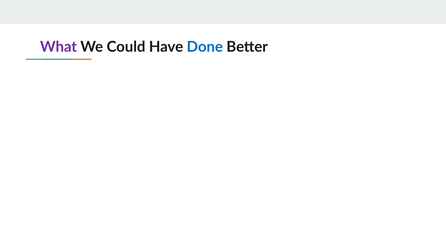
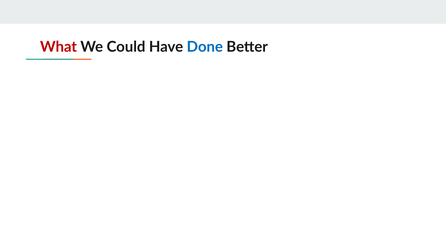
What colour: purple -> red
